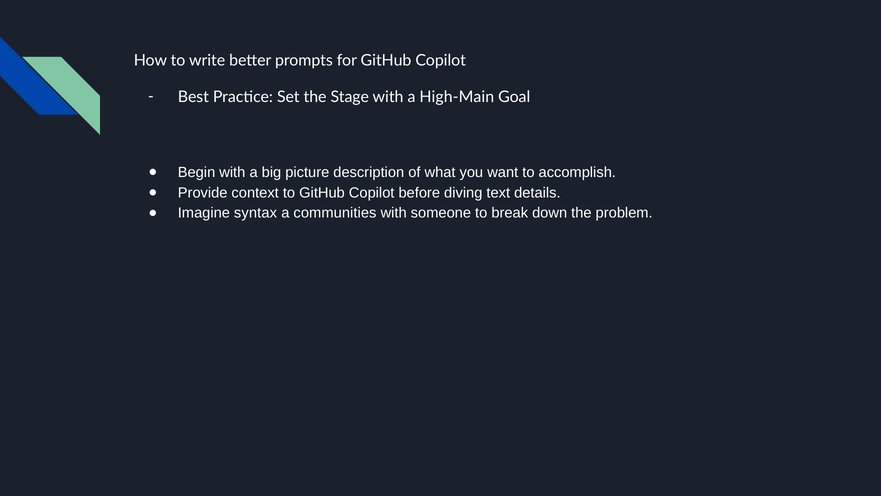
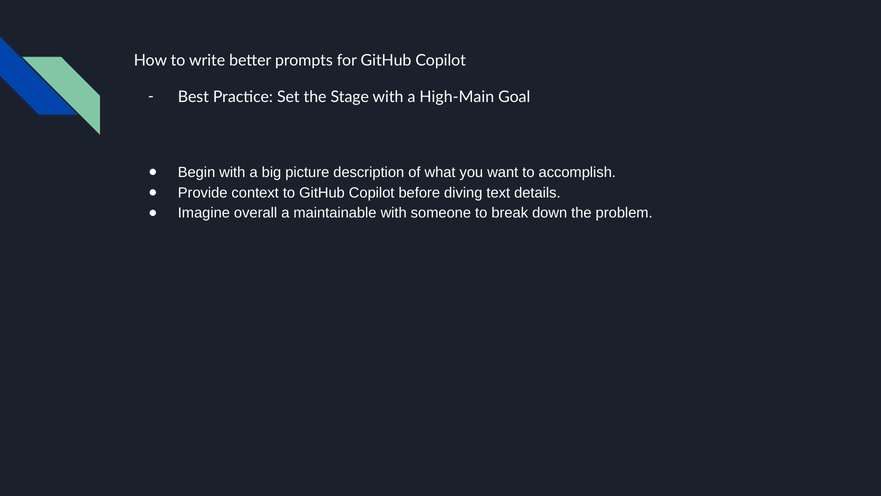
syntax: syntax -> overall
communities: communities -> maintainable
